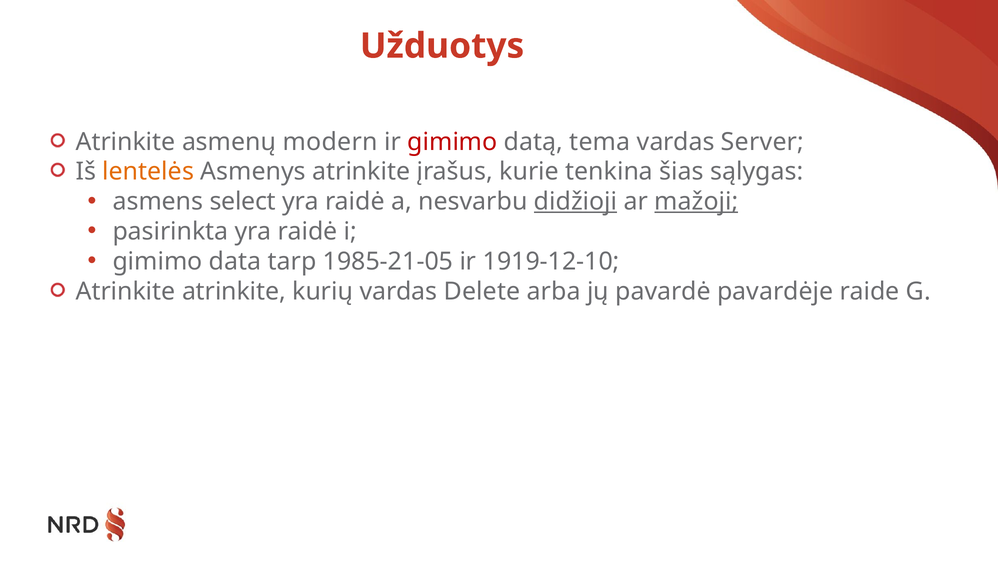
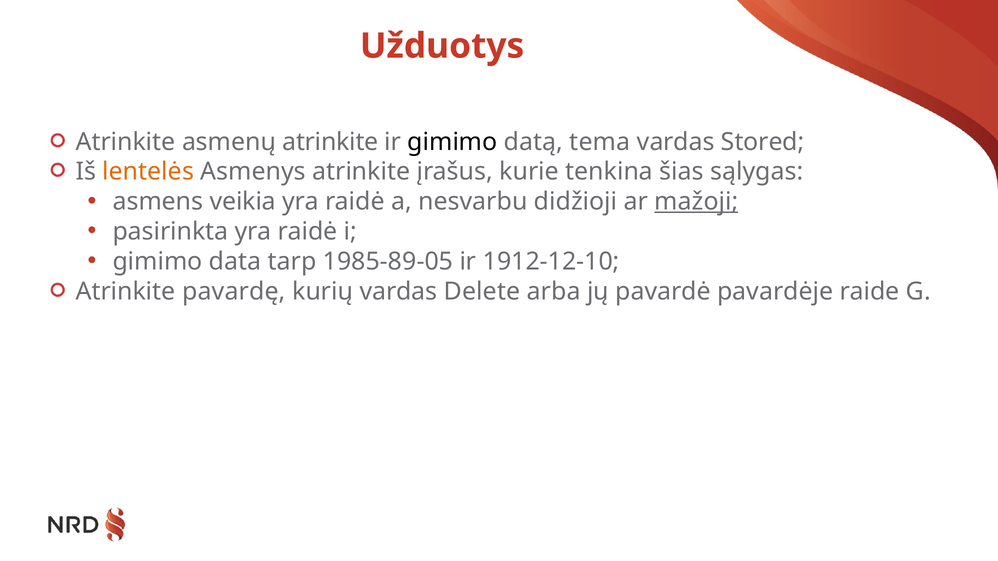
asmenų modern: modern -> atrinkite
gimimo at (452, 142) colour: red -> black
Server: Server -> Stored
select: select -> veikia
didžioji underline: present -> none
1985-21-05: 1985-21-05 -> 1985-89-05
1919-12-10: 1919-12-10 -> 1912-12-10
Atrinkite atrinkite: atrinkite -> pavardę
